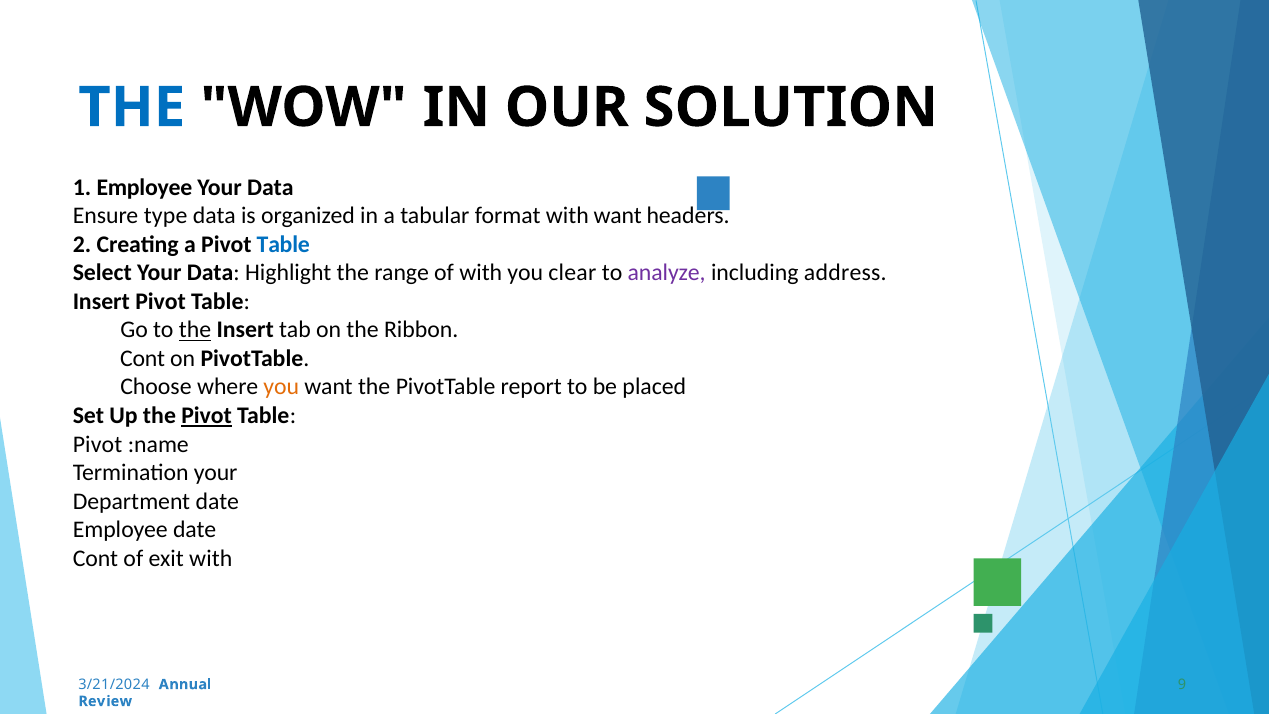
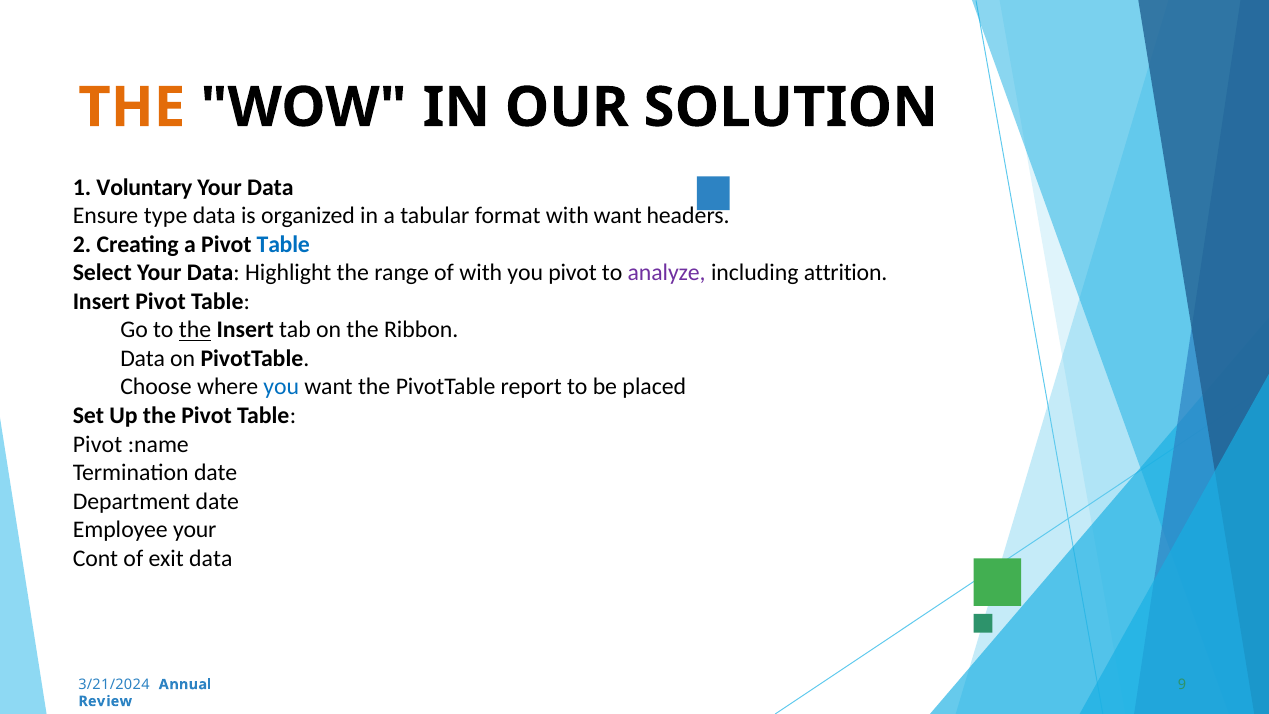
THE at (132, 108) colour: blue -> orange
1 Employee: Employee -> Voluntary
you clear: clear -> pivot
address: address -> attrition
Cont at (143, 358): Cont -> Data
you at (281, 387) colour: orange -> blue
Pivot at (207, 416) underline: present -> none
Termination your: your -> date
Employee date: date -> your
exit with: with -> data
